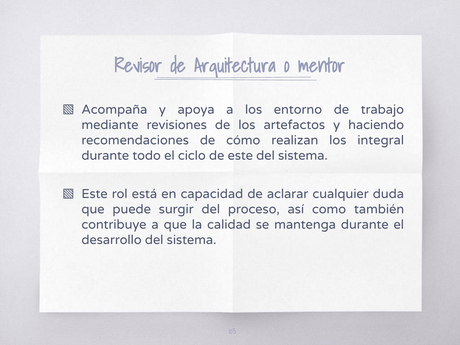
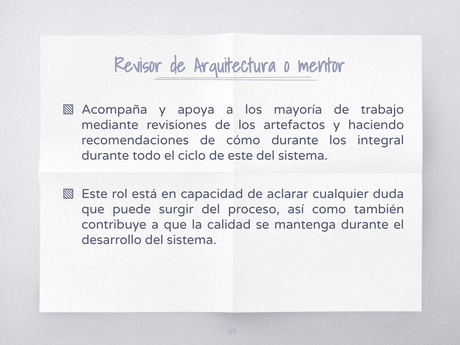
entorno: entorno -> mayoría
cómo realizan: realizan -> durante
